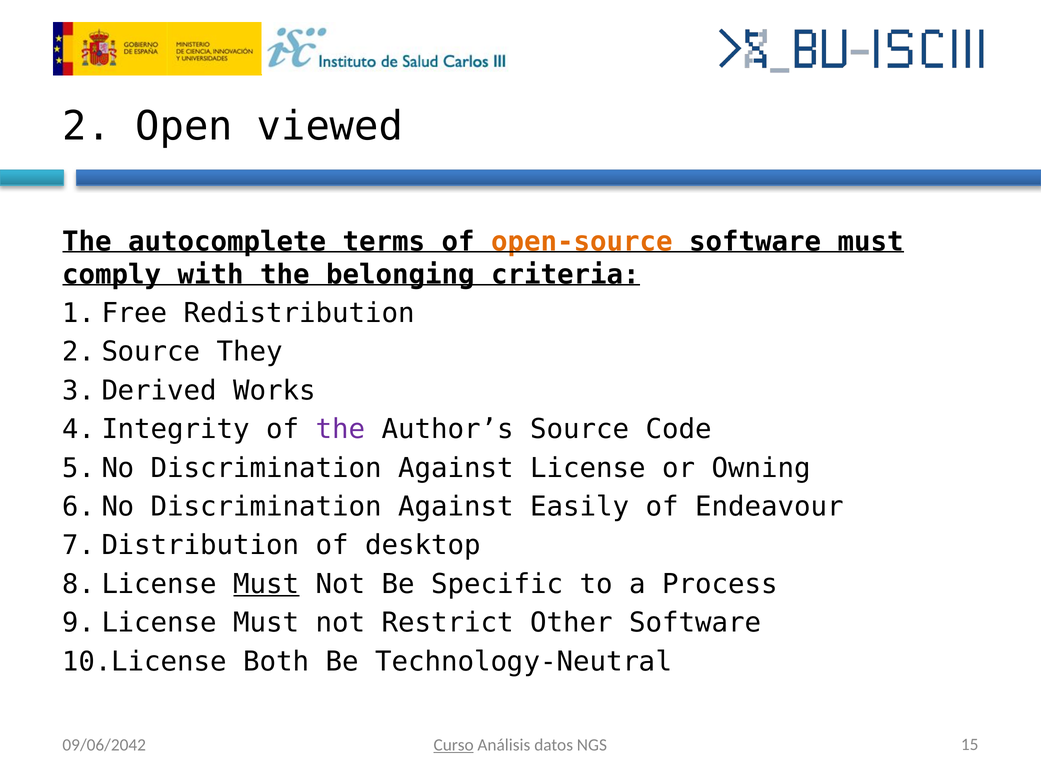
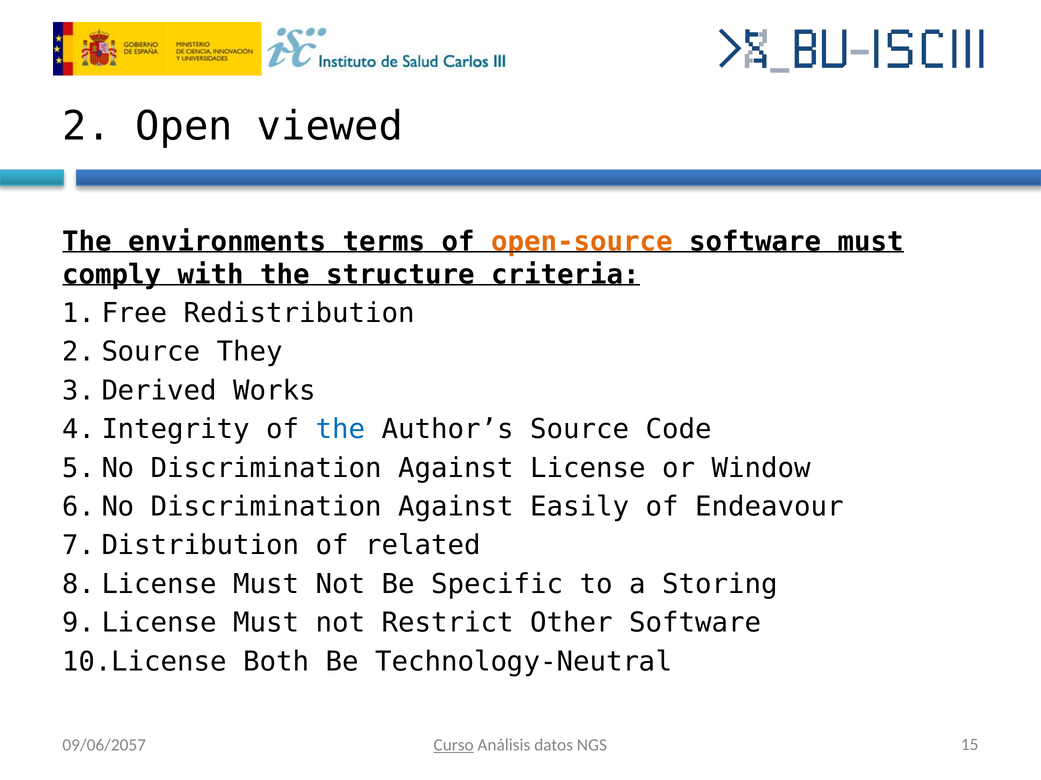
autocomplete: autocomplete -> environments
belonging: belonging -> structure
the at (341, 430) colour: purple -> blue
Owning: Owning -> Window
desktop: desktop -> related
Must at (266, 585) underline: present -> none
Process: Process -> Storing
09/06/2042: 09/06/2042 -> 09/06/2057
